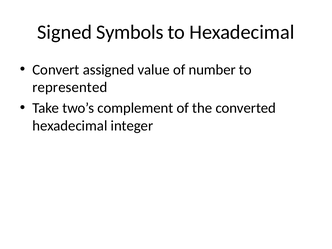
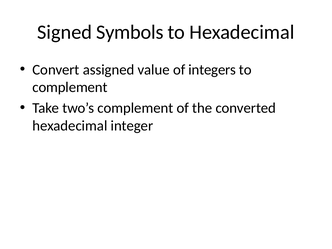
number: number -> integers
represented at (70, 87): represented -> complement
